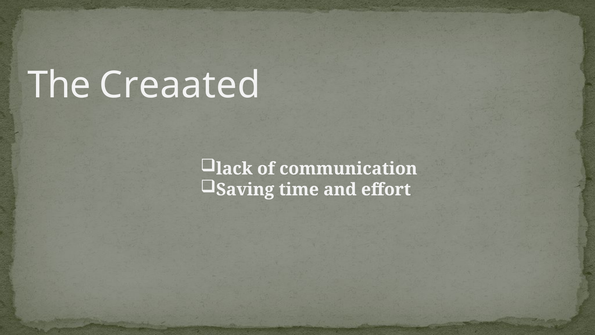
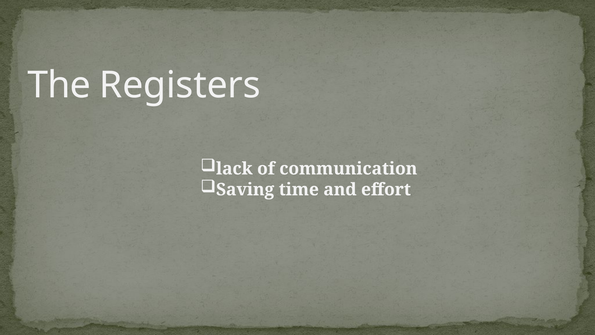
Creaated: Creaated -> Registers
